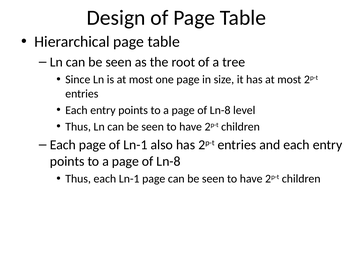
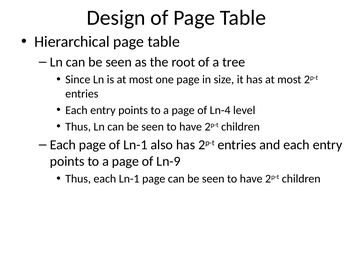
Ln-8 at (220, 110): Ln-8 -> Ln-4
Ln-8 at (169, 161): Ln-8 -> Ln-9
